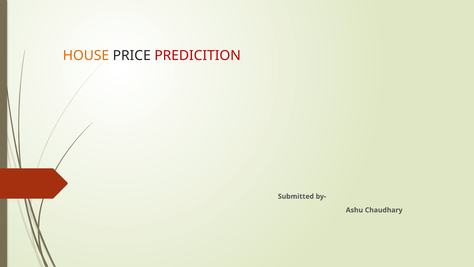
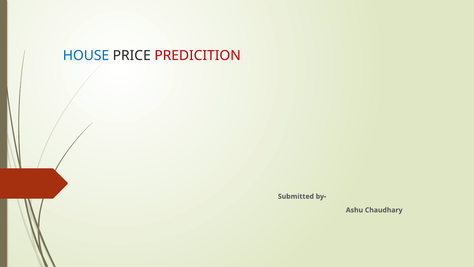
HOUSE colour: orange -> blue
